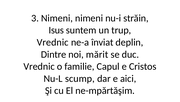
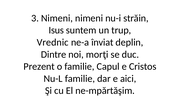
mărit: mărit -> morţi
Vrednic at (39, 66): Vrednic -> Prezent
Nu-L scump: scump -> familie
